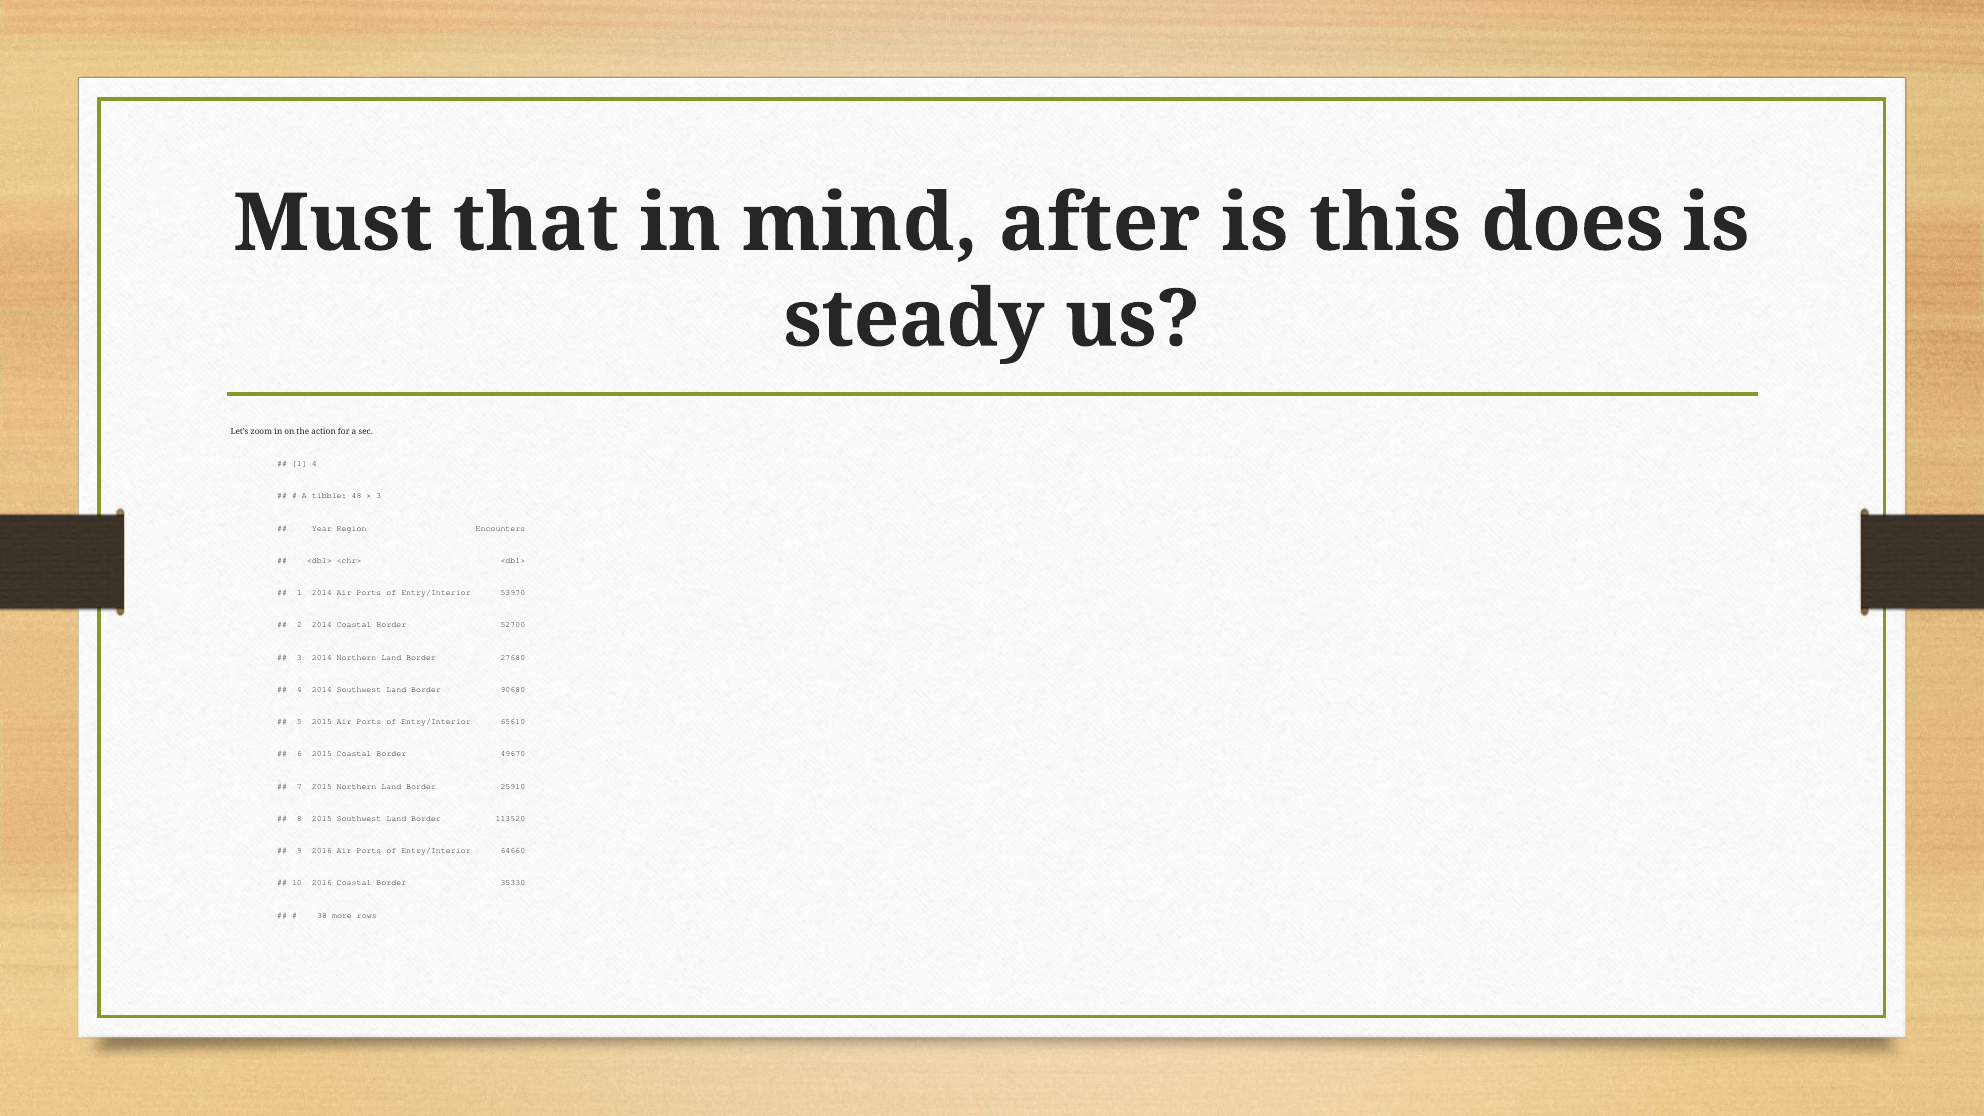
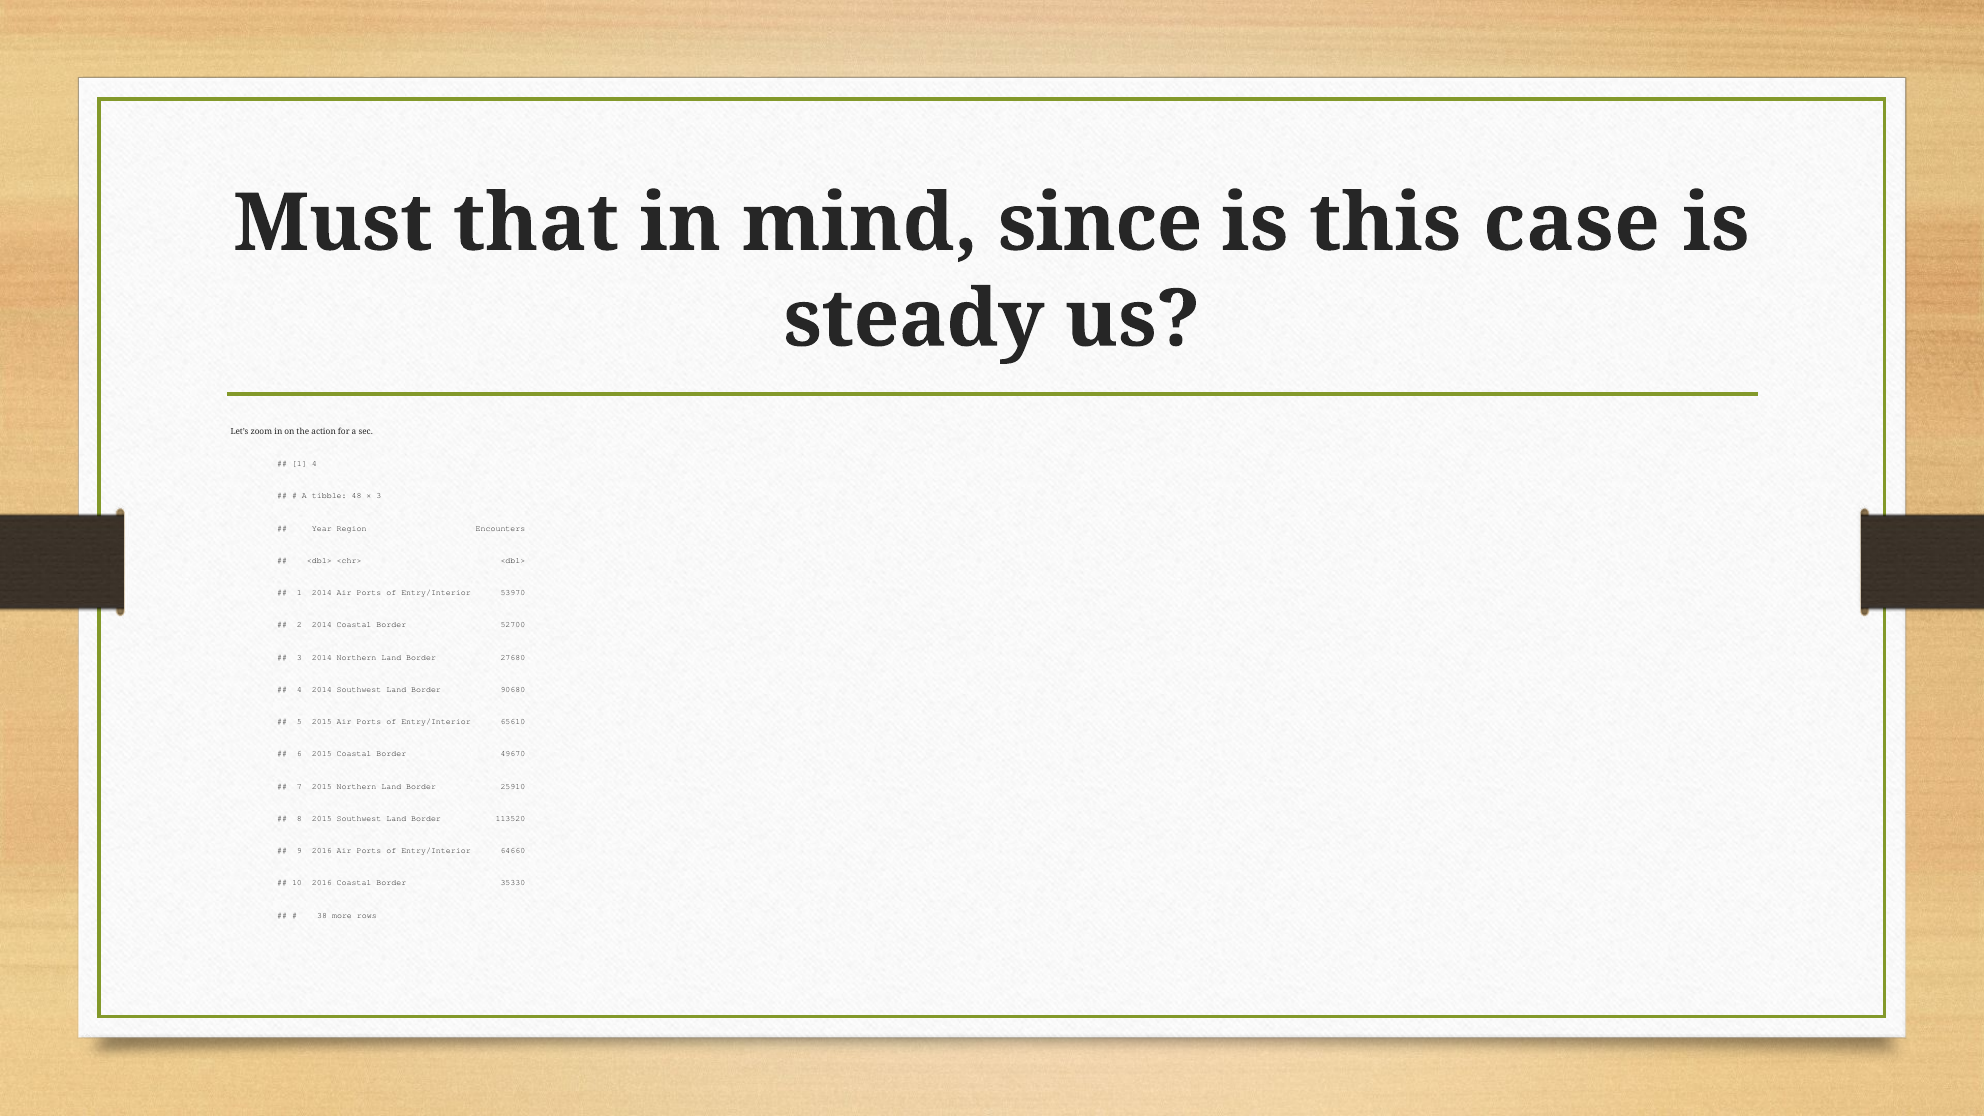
after: after -> since
does: does -> case
